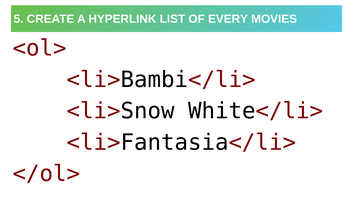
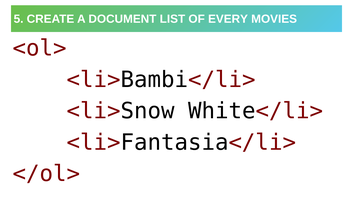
HYPERLINK: HYPERLINK -> DOCUMENT
